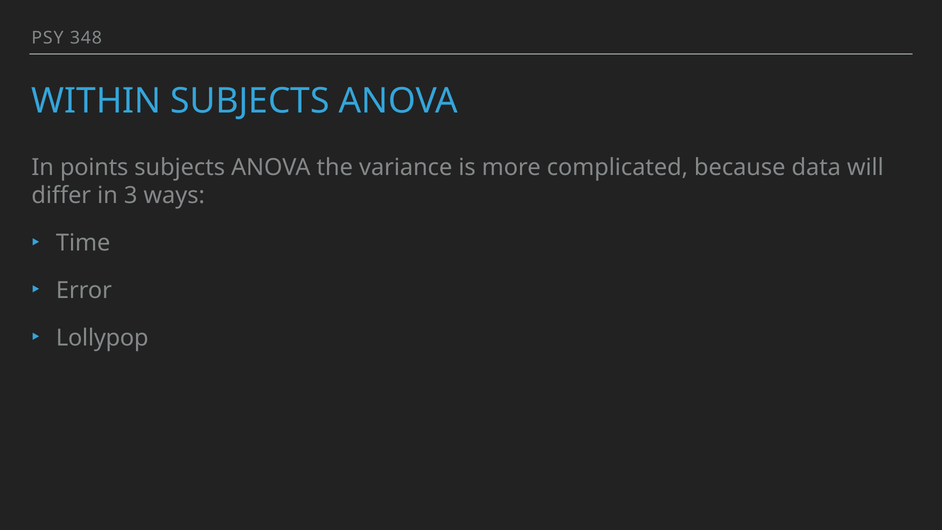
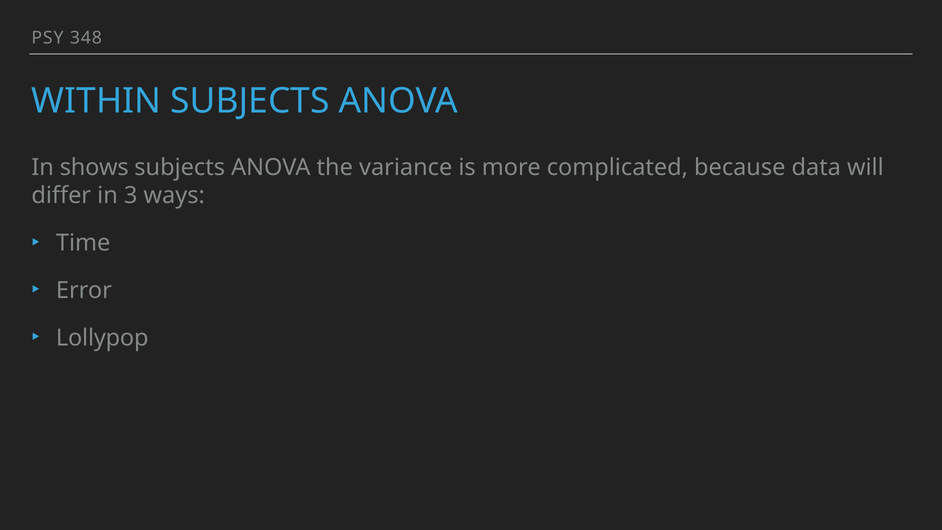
points: points -> shows
